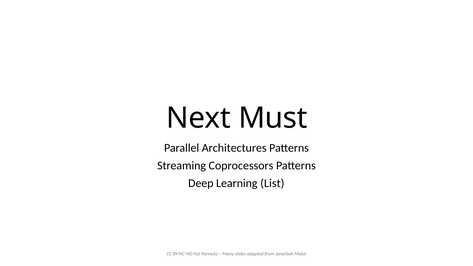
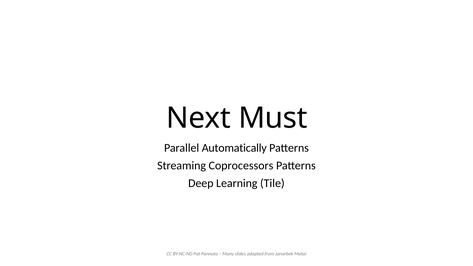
Architectures: Architectures -> Automatically
List: List -> Tile
